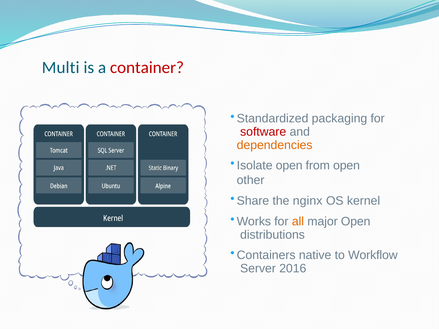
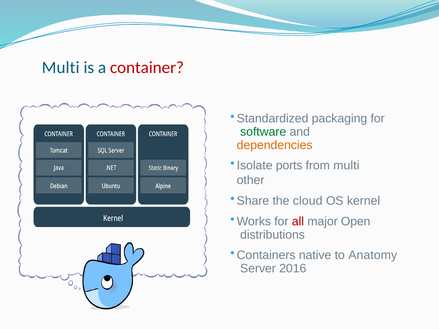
software colour: red -> green
Isolate open: open -> ports
from open: open -> multi
nginx: nginx -> cloud
all colour: orange -> red
Workflow: Workflow -> Anatomy
